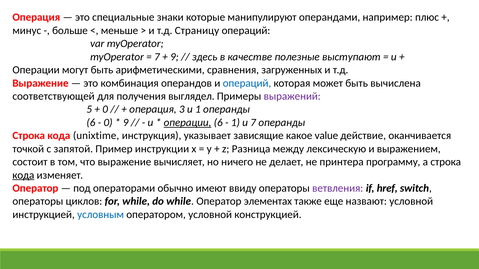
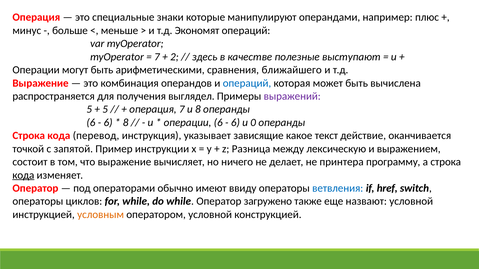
Страницу: Страницу -> Экономят
9 at (174, 57): 9 -> 2
загруженных: загруженных -> ближайшего
соответствующей: соответствующей -> распространяется
0 at (105, 110): 0 -> 5
операция 3: 3 -> 7
и 1: 1 -> 8
0 at (108, 123): 0 -> 6
9 at (126, 123): 9 -> 8
операции at (188, 123) underline: present -> none
1 at (235, 123): 1 -> 6
и 7: 7 -> 0
unixtime: unixtime -> перевод
value: value -> текст
ветвления colour: purple -> blue
элементах: элементах -> загружено
условным colour: blue -> orange
